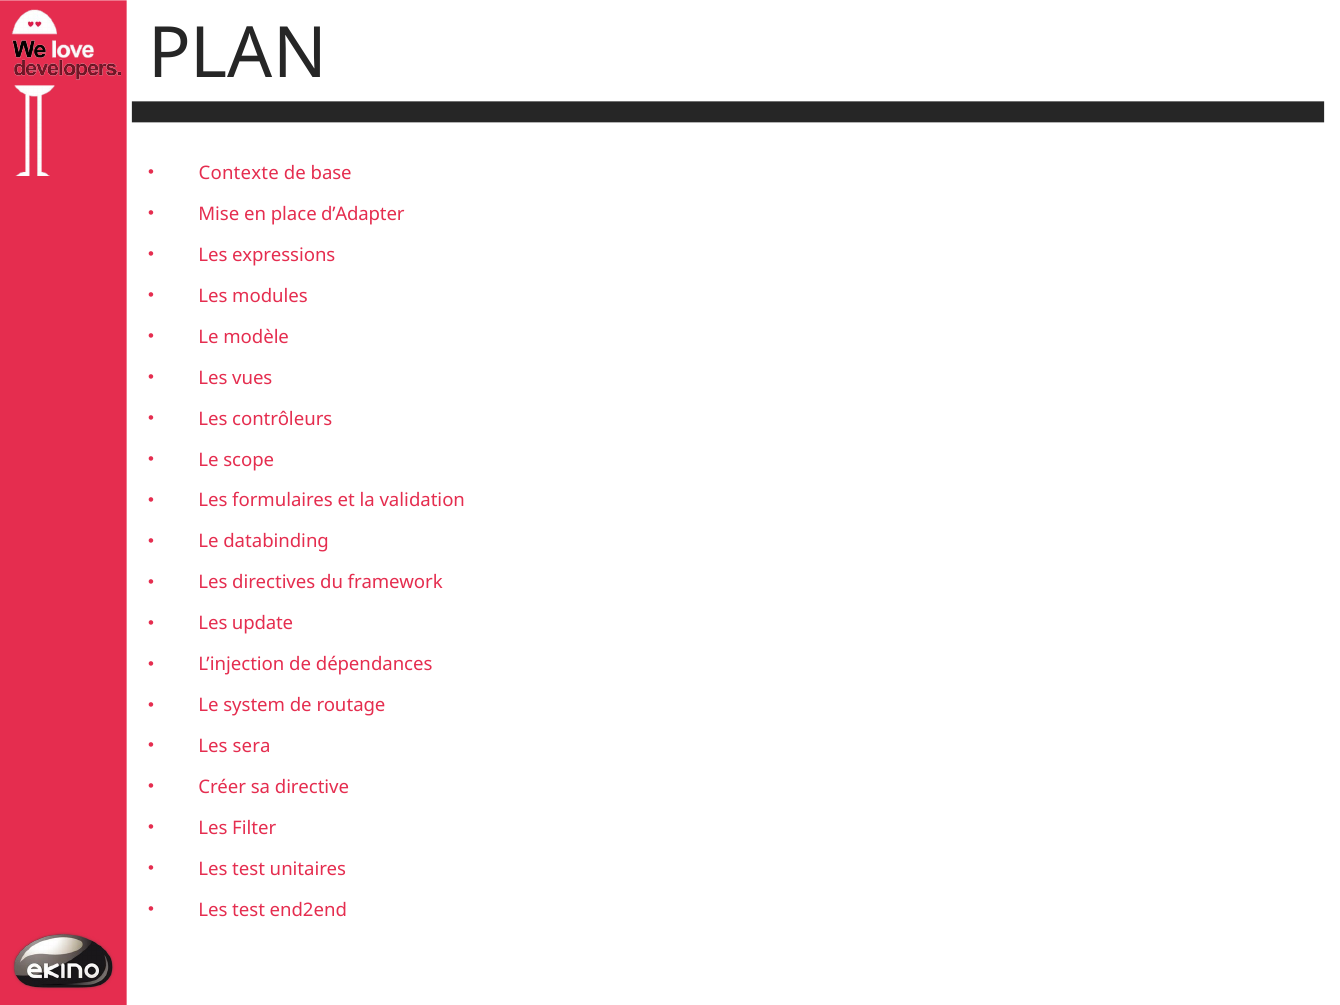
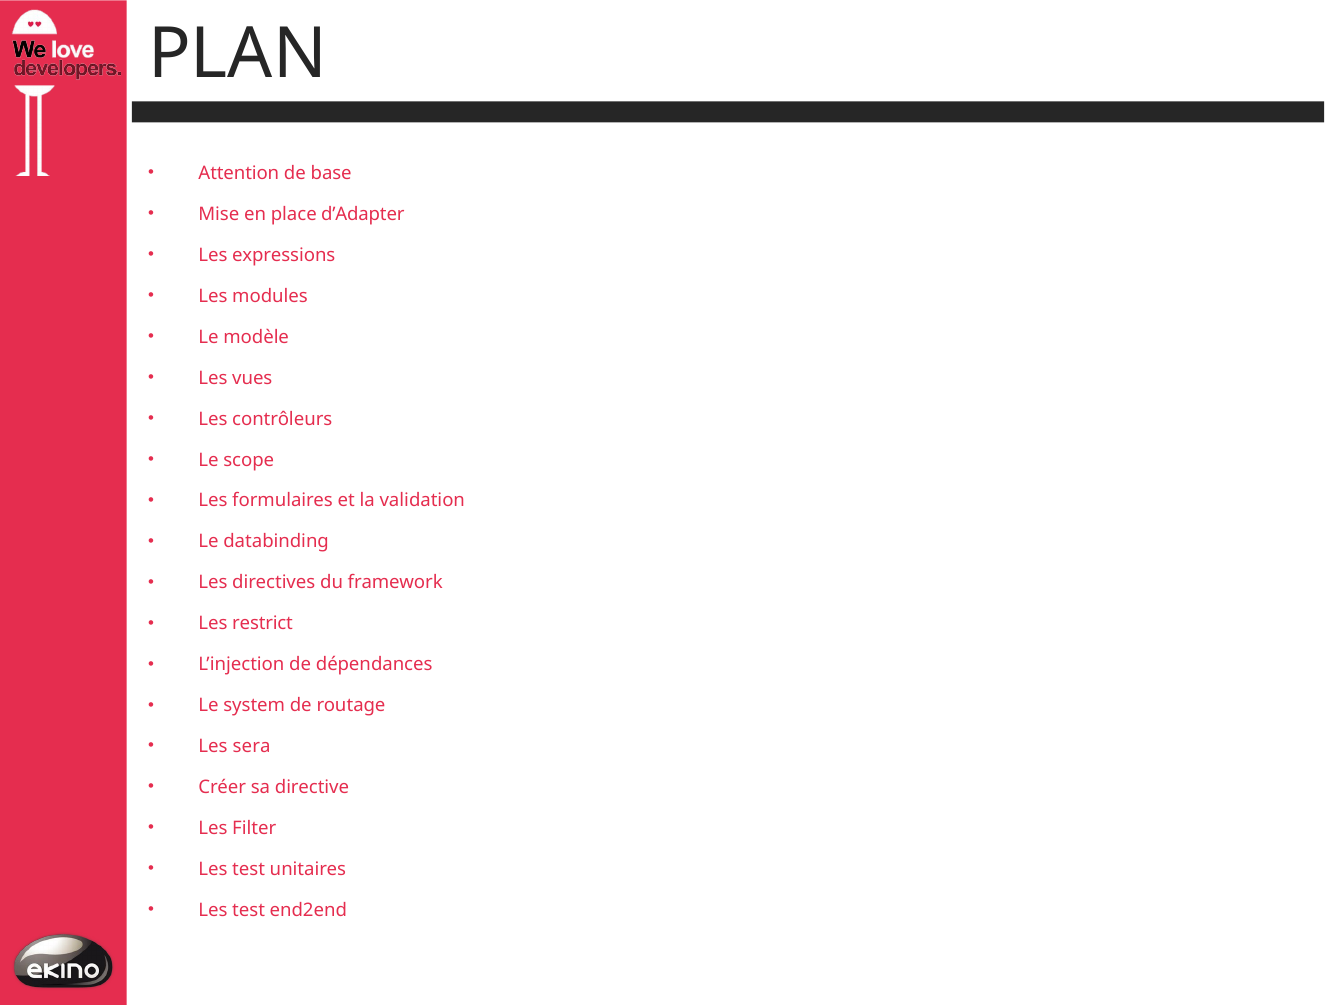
Contexte: Contexte -> Attention
update: update -> restrict
